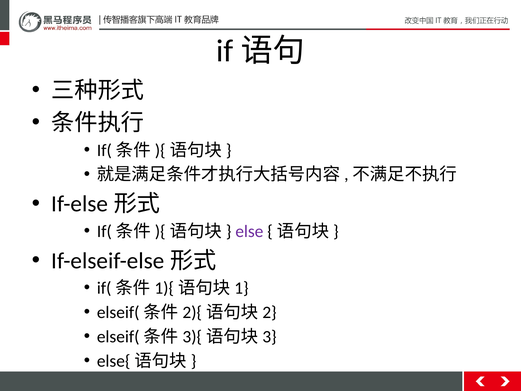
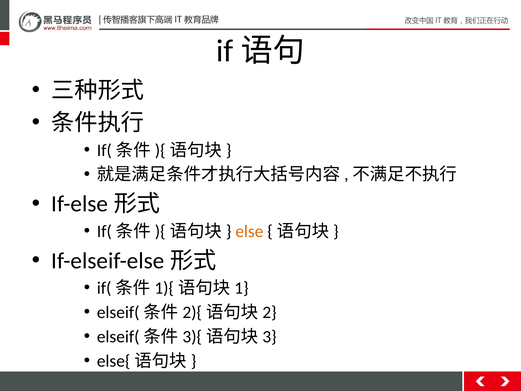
else colour: purple -> orange
